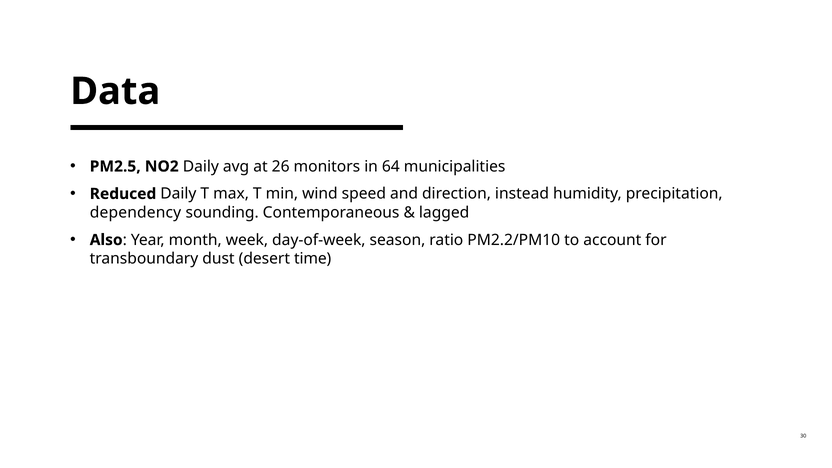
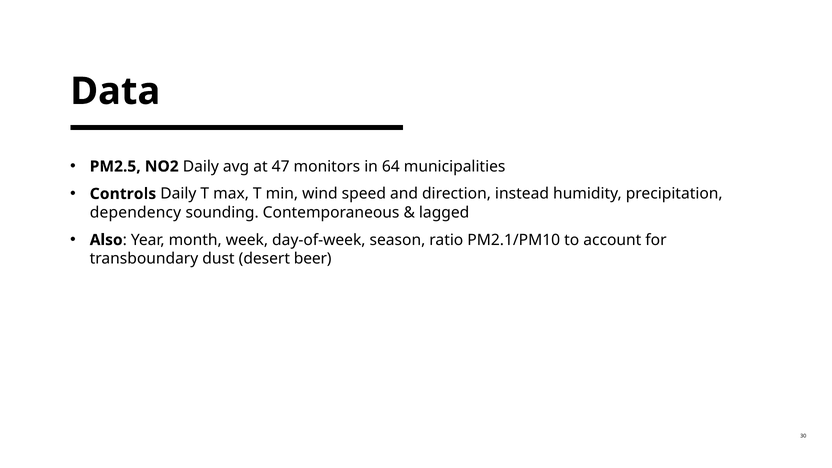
26: 26 -> 47
Reduced: Reduced -> Controls
PM2.2/PM10: PM2.2/PM10 -> PM2.1/PM10
time: time -> beer
